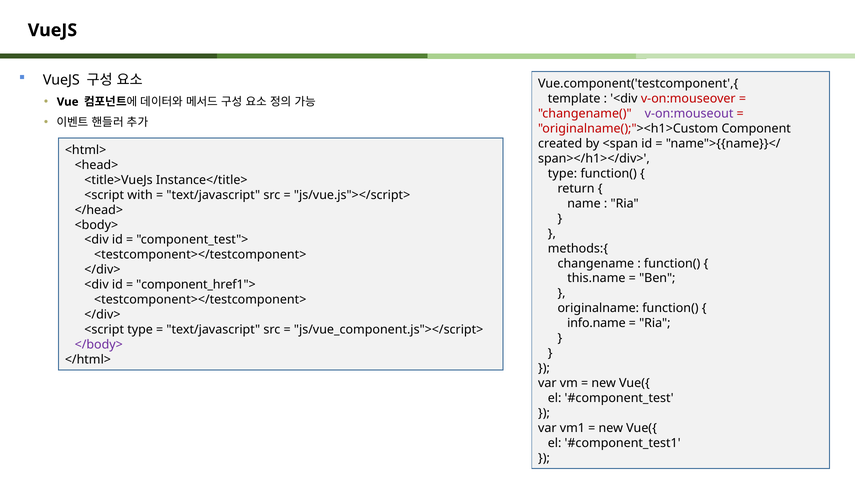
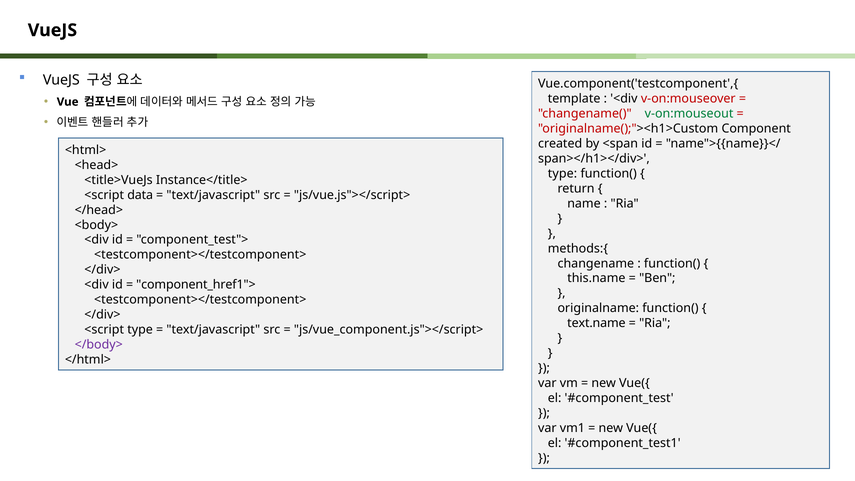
v-on:mouseout colour: purple -> green
with: with -> data
info.name: info.name -> text.name
